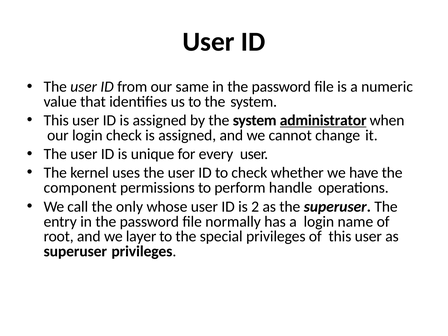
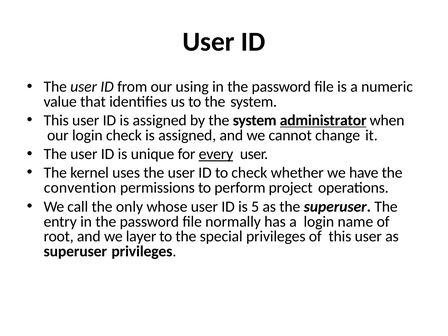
same: same -> using
every underline: none -> present
component: component -> convention
handle: handle -> project
2: 2 -> 5
